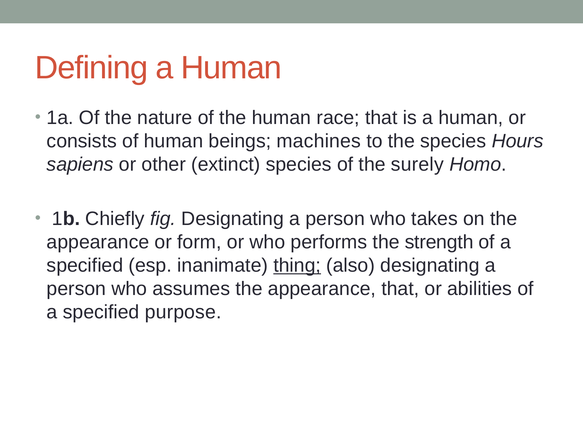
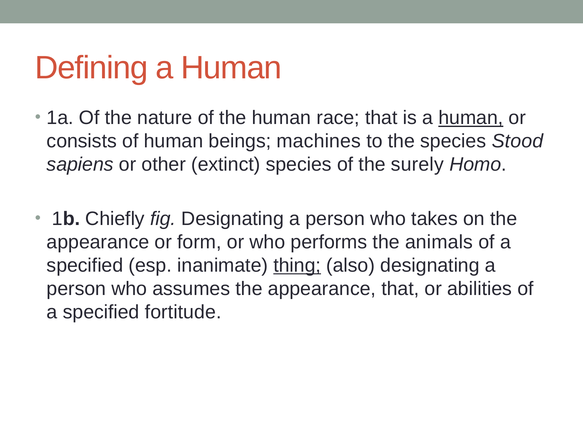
human at (471, 118) underline: none -> present
Hours: Hours -> Stood
strength: strength -> animals
purpose: purpose -> fortitude
